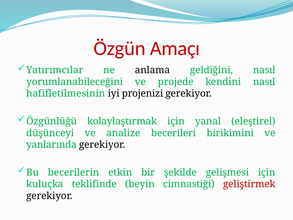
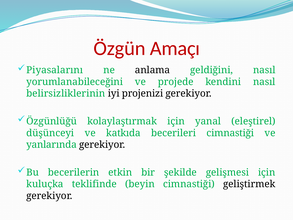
Yatırımcılar: Yatırımcılar -> Piyasalarını
hafifletilmesinin: hafifletilmesinin -> belirsizliklerinin
analize: analize -> katkıda
becerileri birikimini: birikimini -> cimnastiği
geliştirmek colour: red -> black
